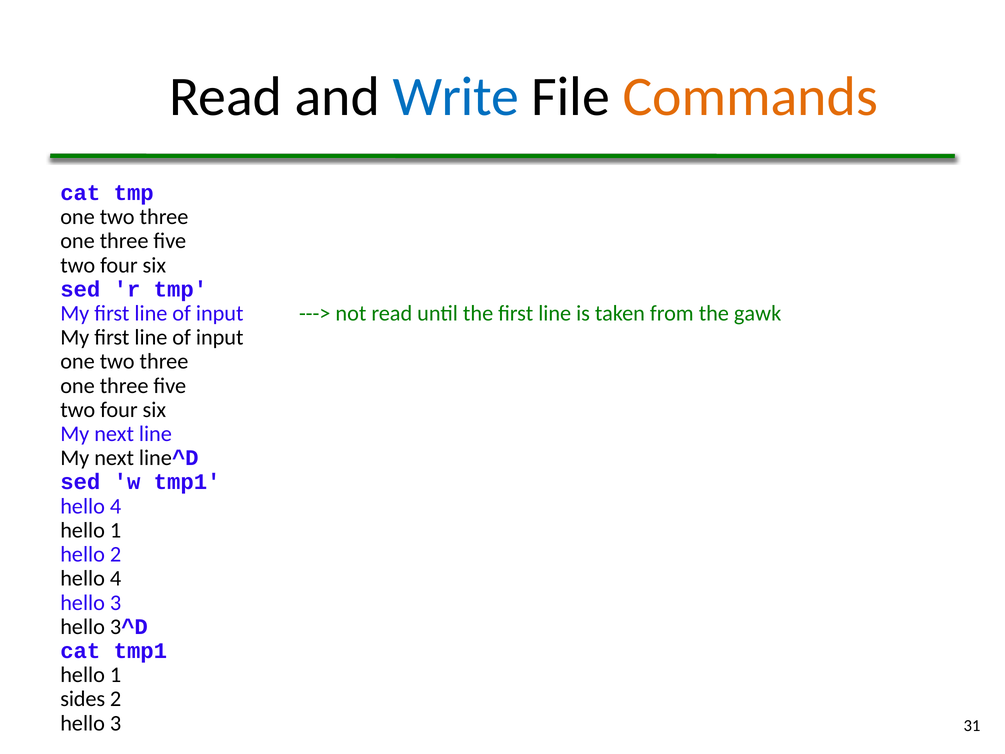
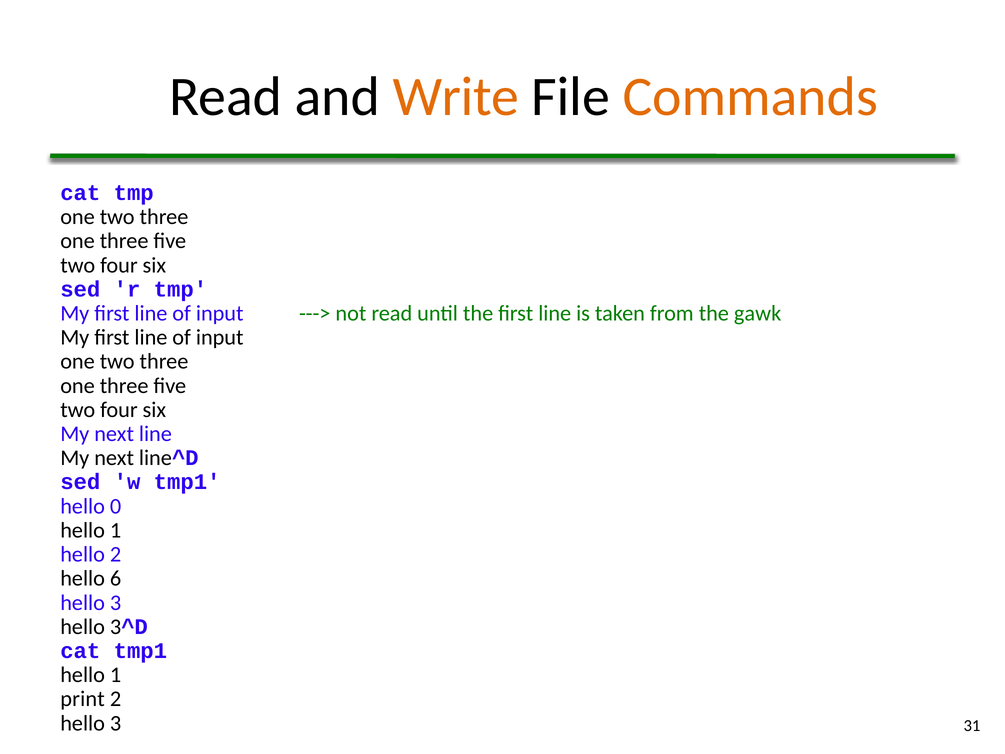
Write colour: blue -> orange
4 at (116, 506): 4 -> 0
4 at (116, 578): 4 -> 6
sides: sides -> print
